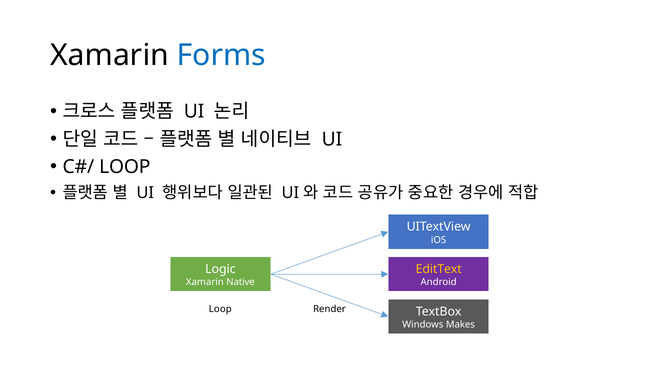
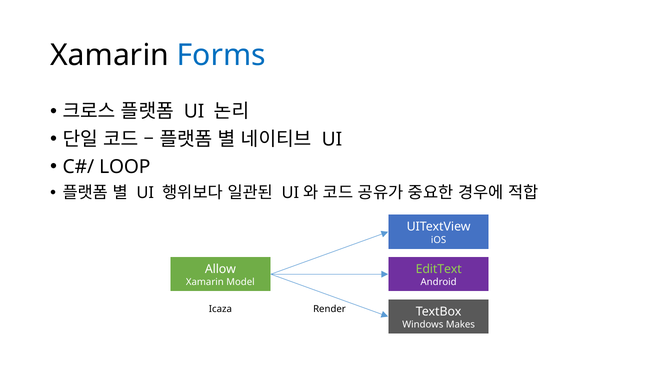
Logic: Logic -> Allow
EditText colour: yellow -> light green
Native: Native -> Model
Loop at (220, 309): Loop -> Icaza
